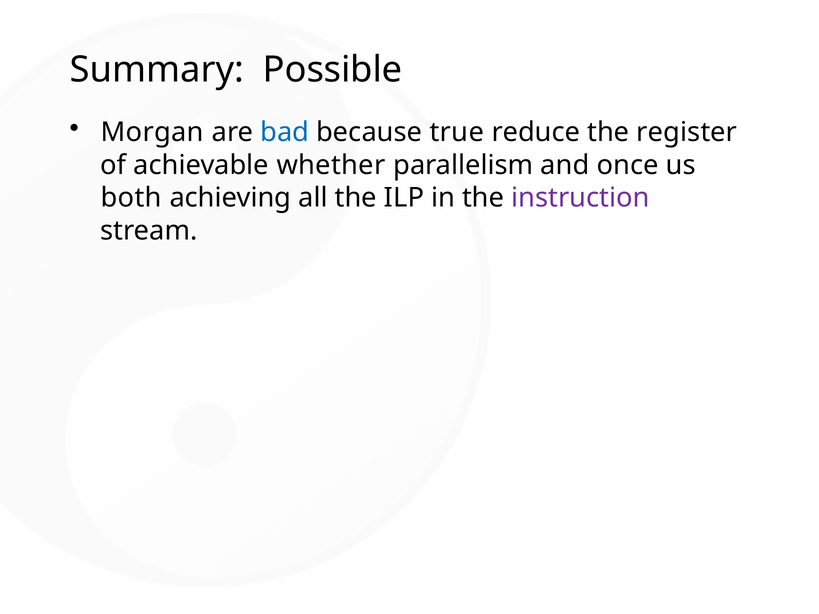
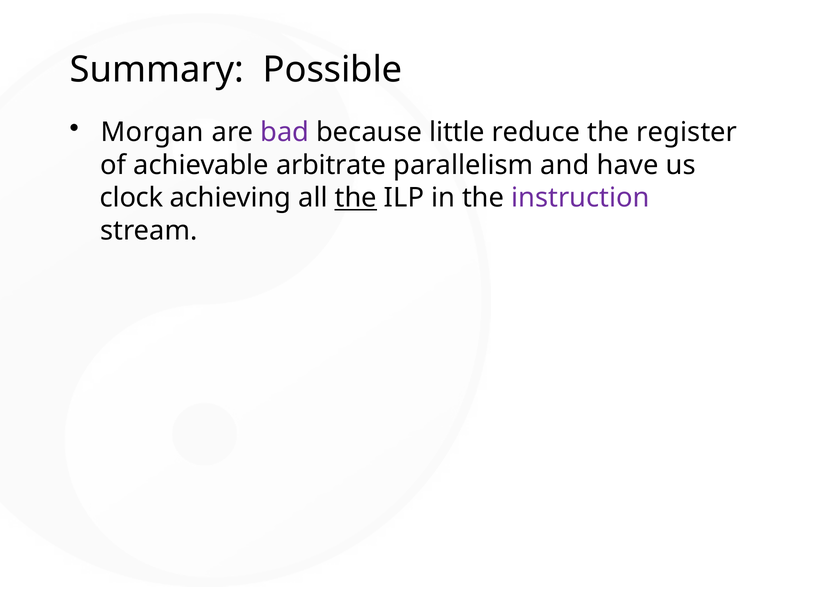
bad colour: blue -> purple
true: true -> little
whether: whether -> arbitrate
once: once -> have
both: both -> clock
the at (356, 198) underline: none -> present
